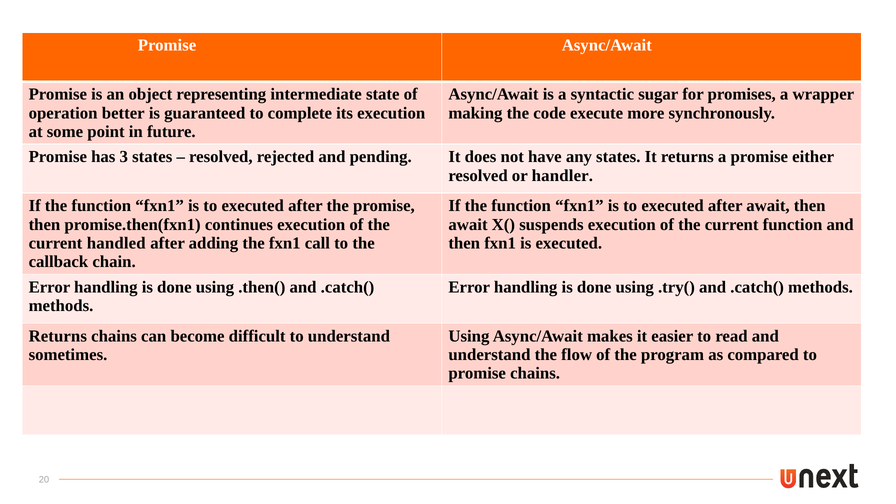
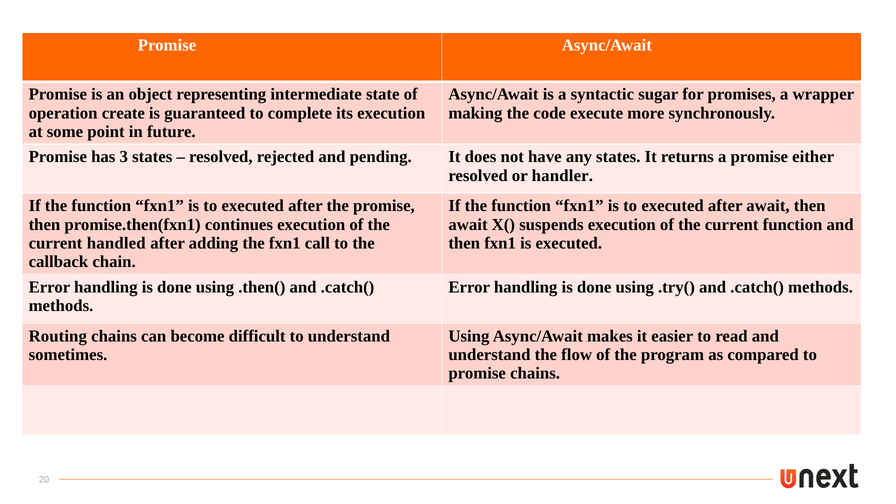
better: better -> create
Returns at (58, 336): Returns -> Routing
